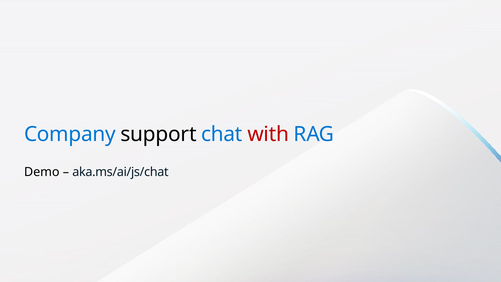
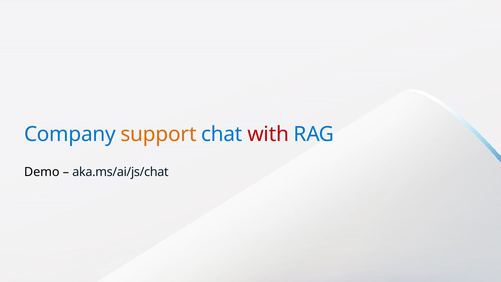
support colour: black -> orange
